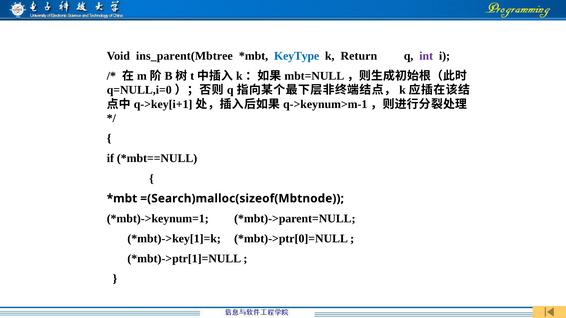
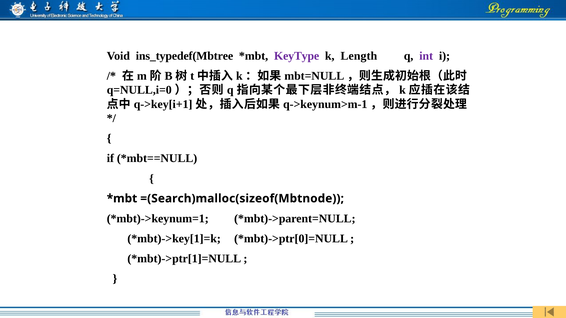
ins_parent(Mbtree: ins_parent(Mbtree -> ins_typedef(Mbtree
KeyType colour: blue -> purple
Return: Return -> Length
